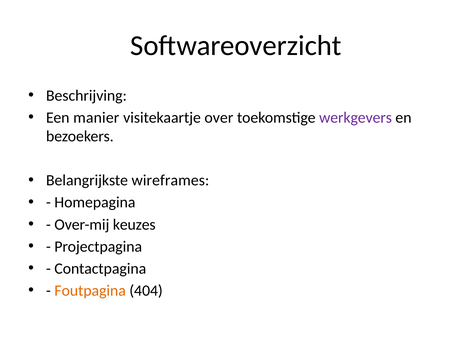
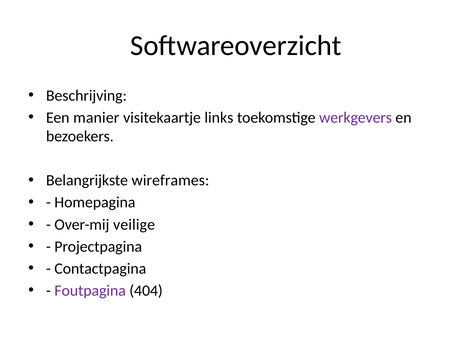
over: over -> links
keuzes: keuzes -> veilige
Foutpagina colour: orange -> purple
